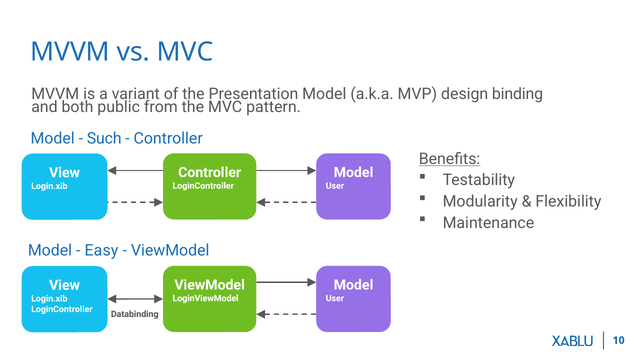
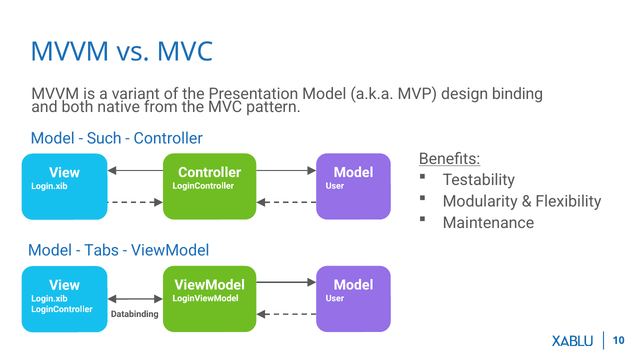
public: public -> native
Easy: Easy -> Tabs
